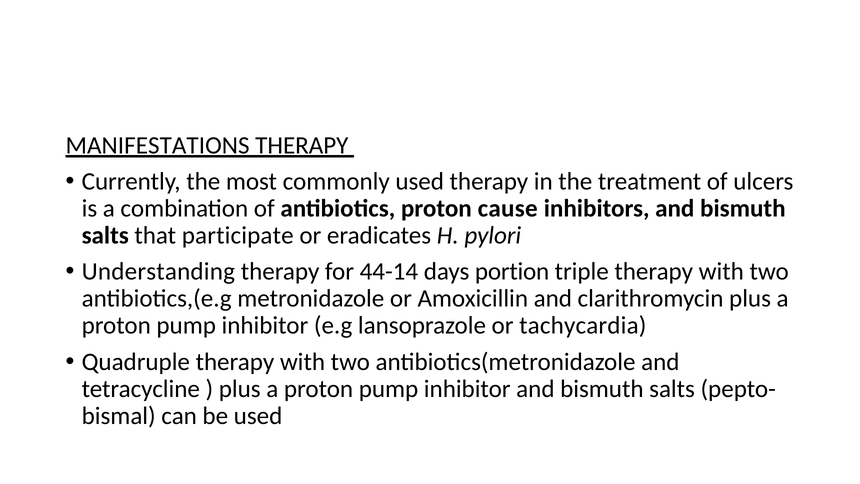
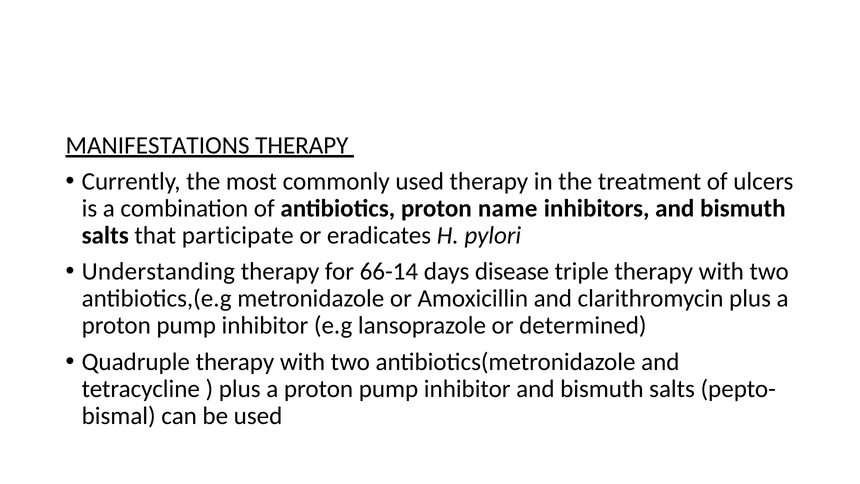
cause: cause -> name
44-14: 44-14 -> 66-14
portion: portion -> disease
tachycardia: tachycardia -> determined
